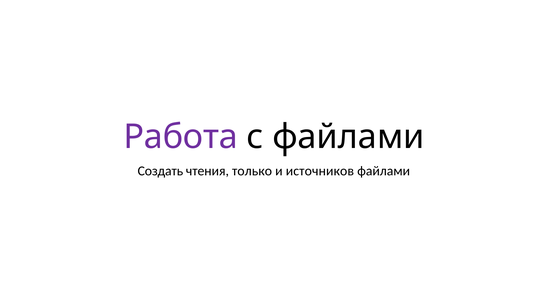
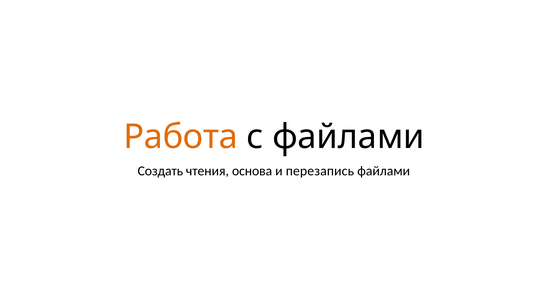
Работа colour: purple -> orange
только: только -> основа
источников: источников -> перезапись
